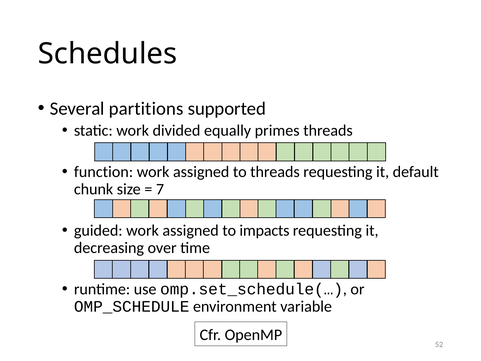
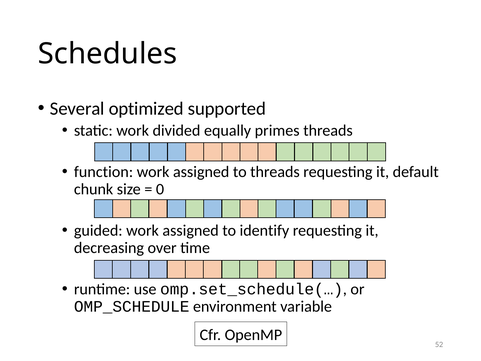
partitions: partitions -> optimized
7: 7 -> 0
impacts: impacts -> identify
